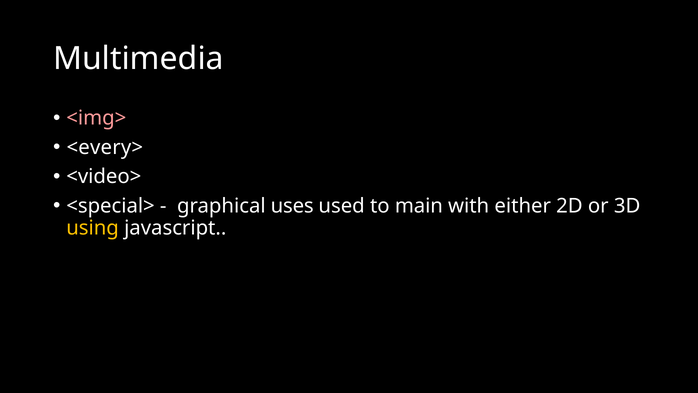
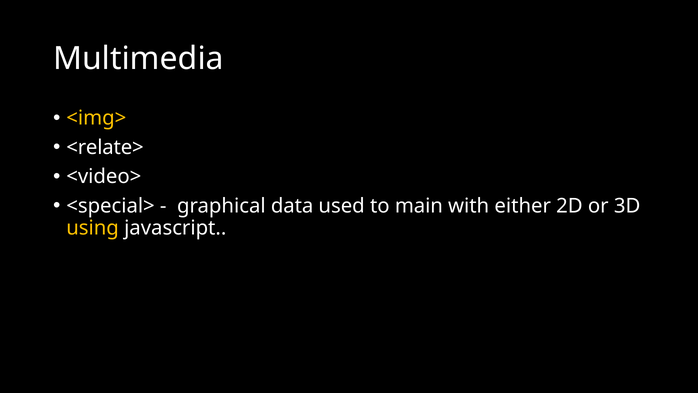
<img> colour: pink -> yellow
<every>: <every> -> <relate>
uses: uses -> data
